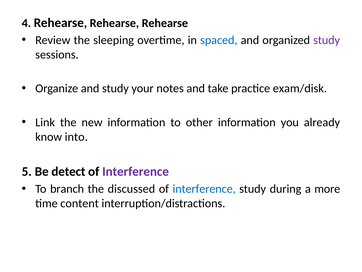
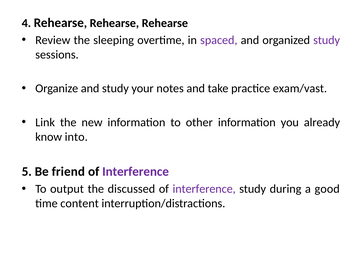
spaced colour: blue -> purple
exam/disk: exam/disk -> exam/vast
detect: detect -> friend
branch: branch -> output
interference at (204, 189) colour: blue -> purple
more: more -> good
